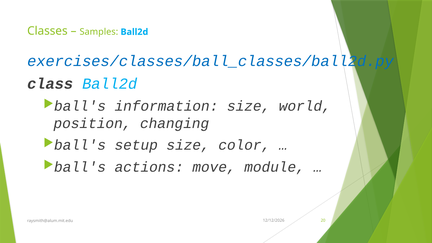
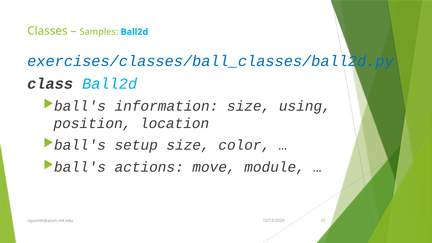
world: world -> using
changing: changing -> location
